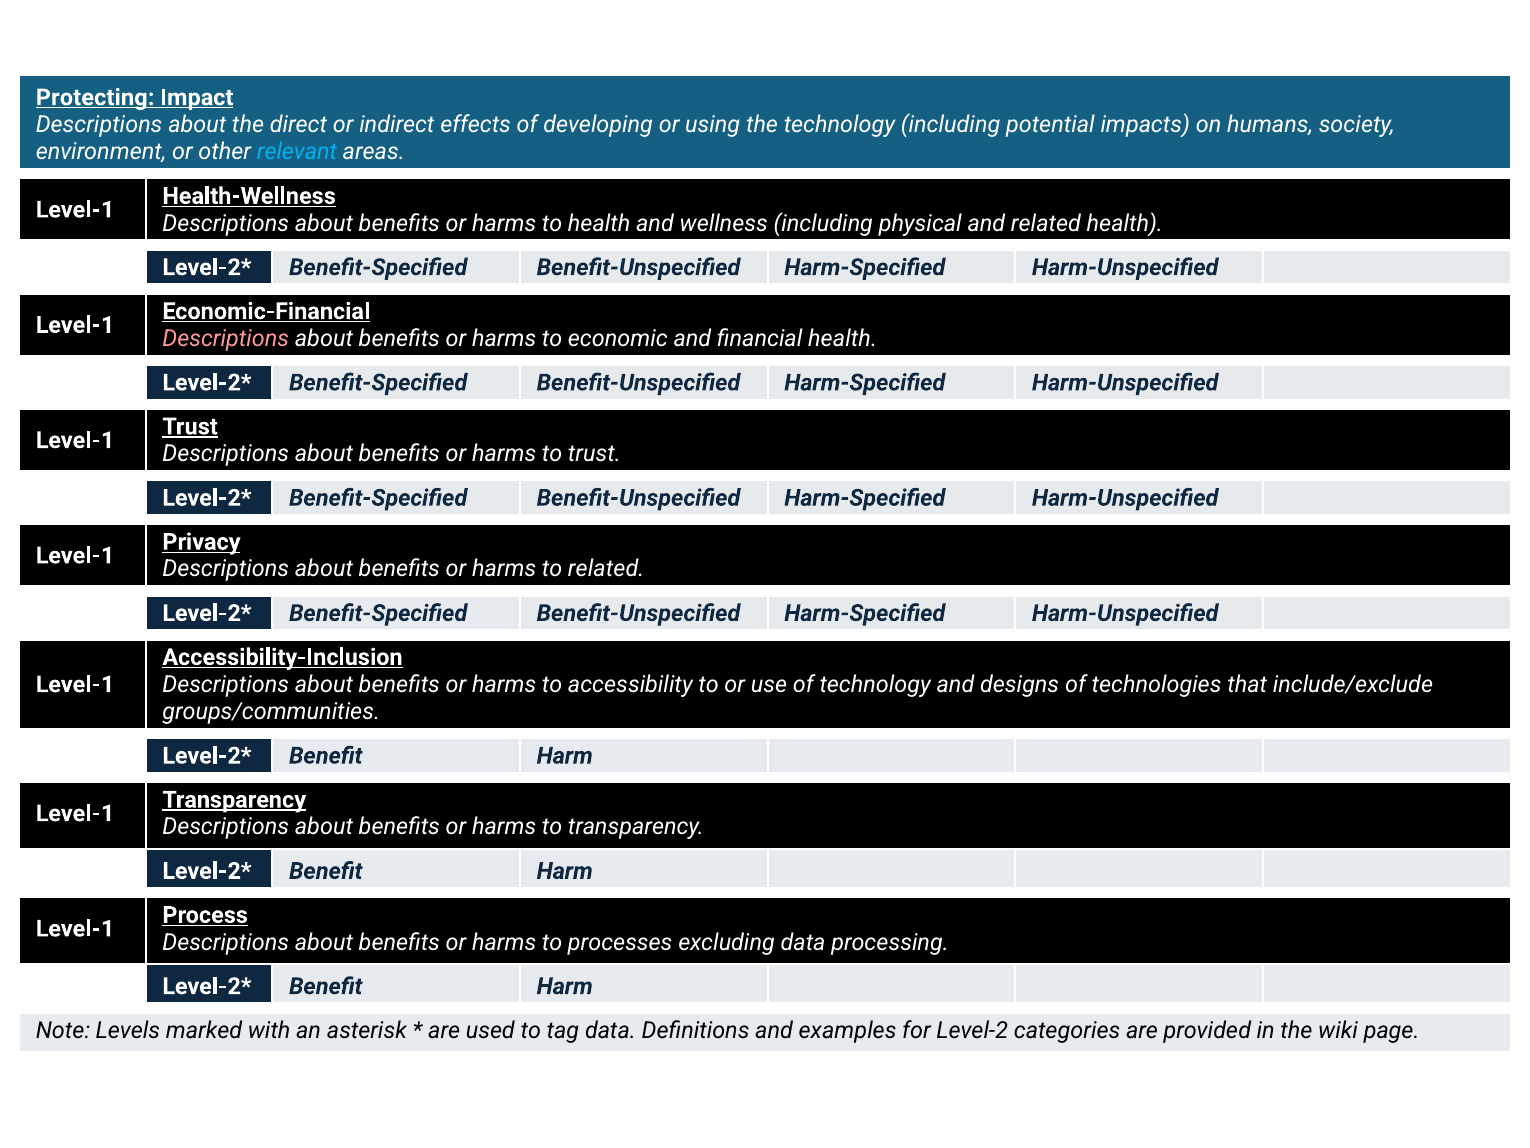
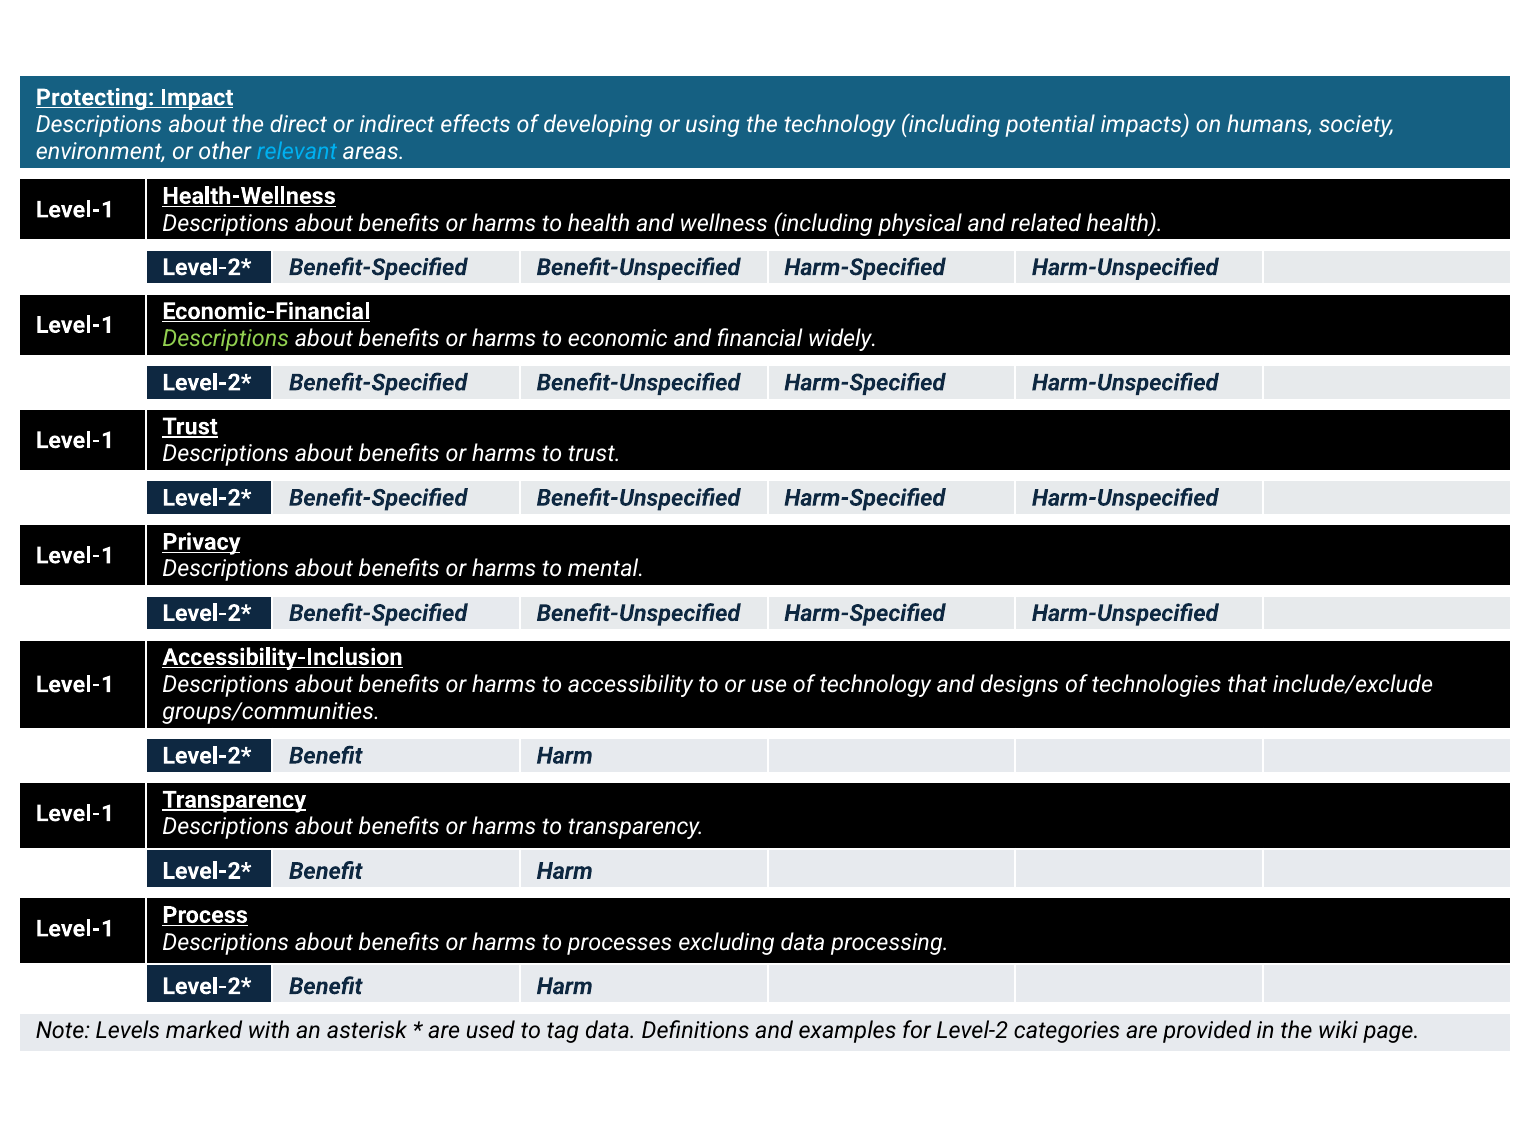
Descriptions at (226, 339) colour: pink -> light green
financial health: health -> widely
to related: related -> mental
